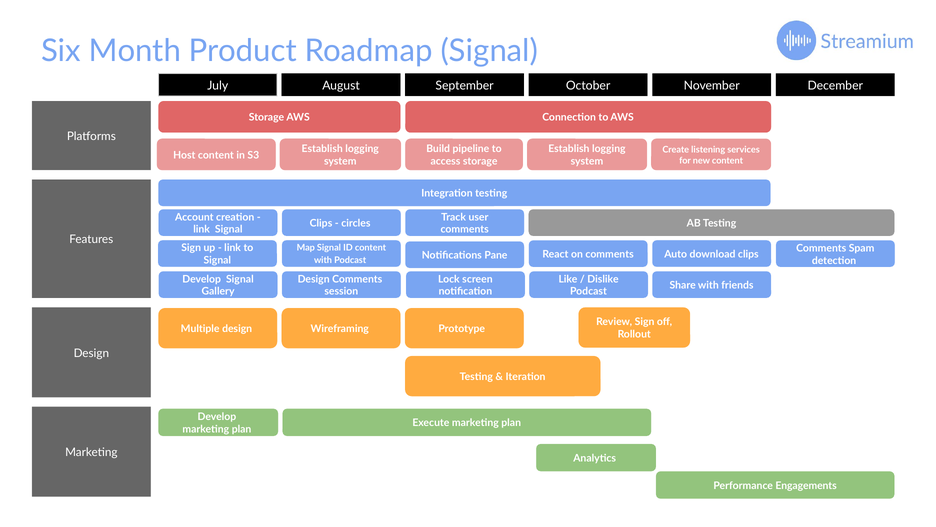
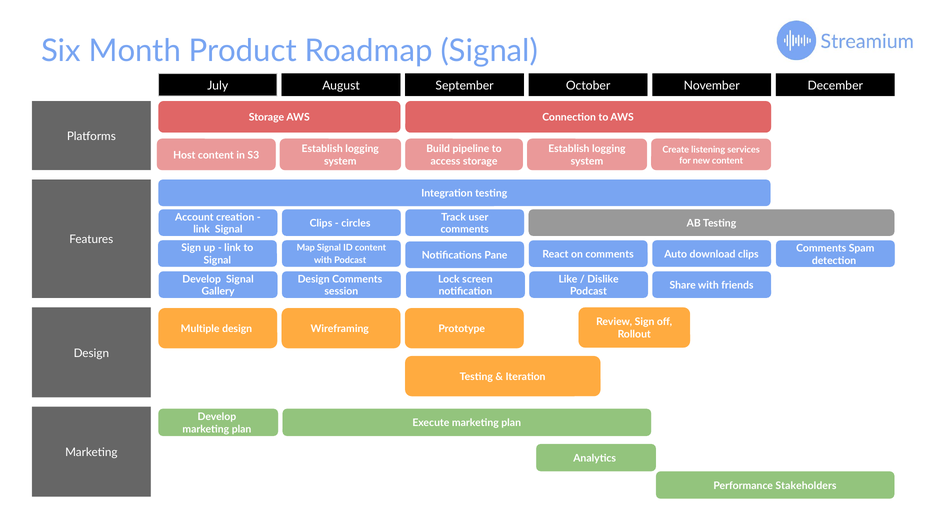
Engagements: Engagements -> Stakeholders
